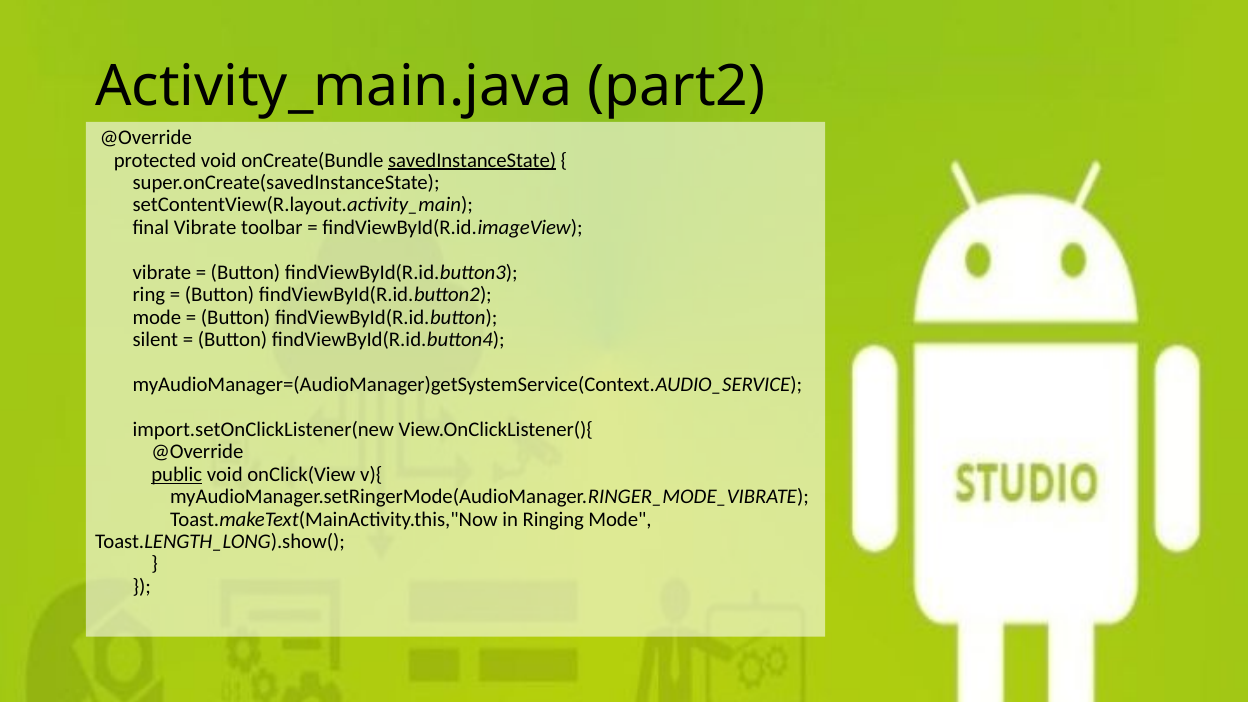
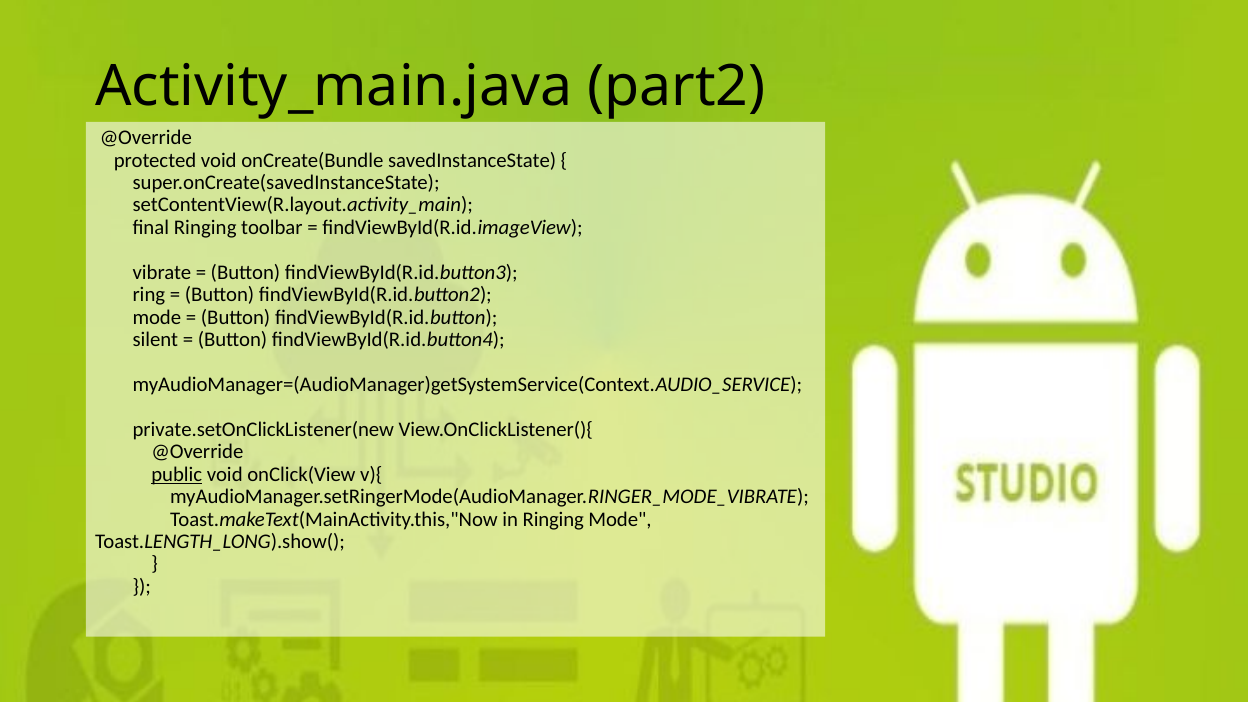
savedInstanceState underline: present -> none
final Vibrate: Vibrate -> Ringing
import.setOnClickListener(new: import.setOnClickListener(new -> private.setOnClickListener(new
